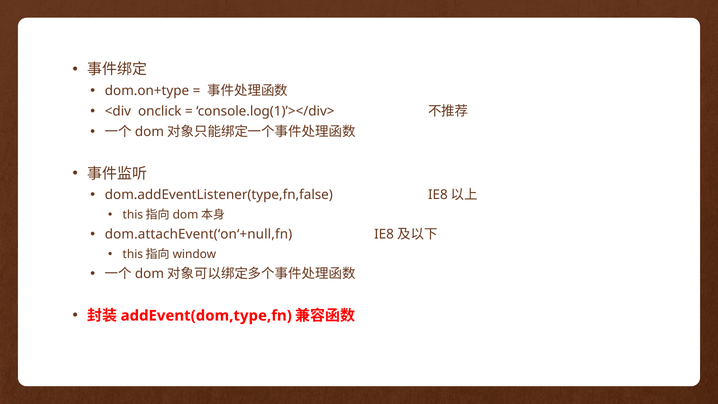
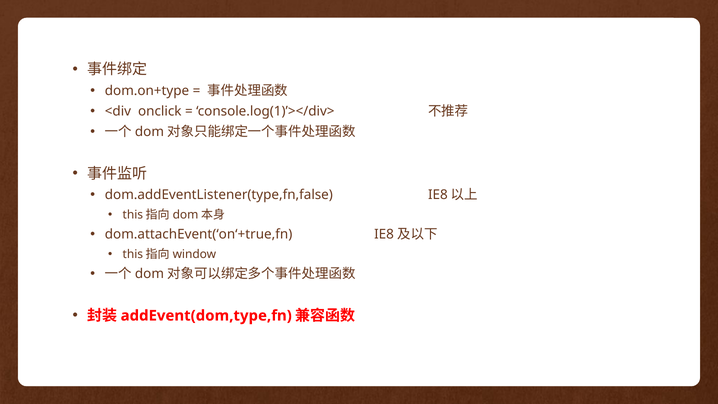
dom.attachEvent(‘on‘+null,fn: dom.attachEvent(‘on‘+null,fn -> dom.attachEvent(‘on‘+true,fn
